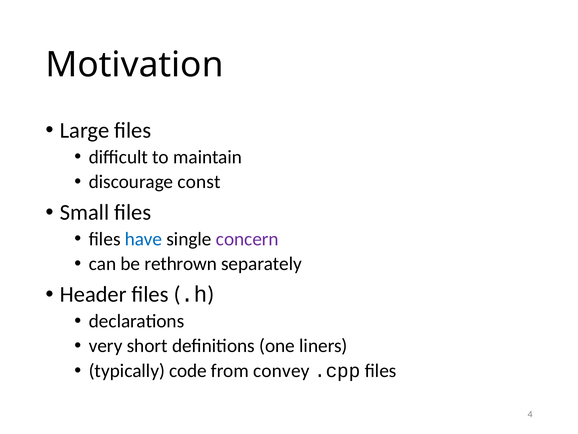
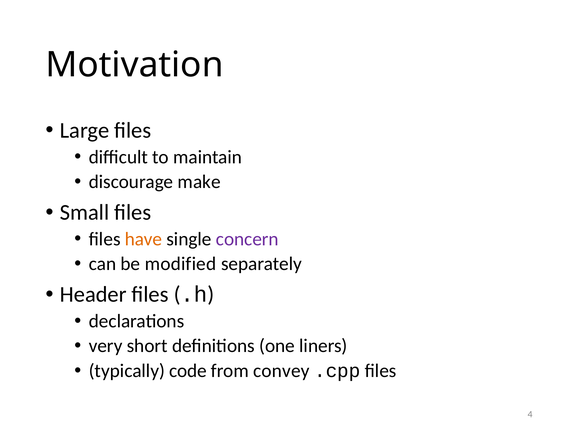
const: const -> make
have colour: blue -> orange
rethrown: rethrown -> modified
